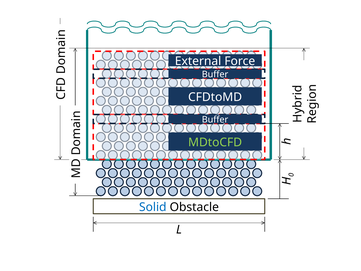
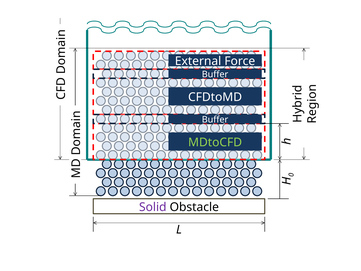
Solid colour: blue -> purple
